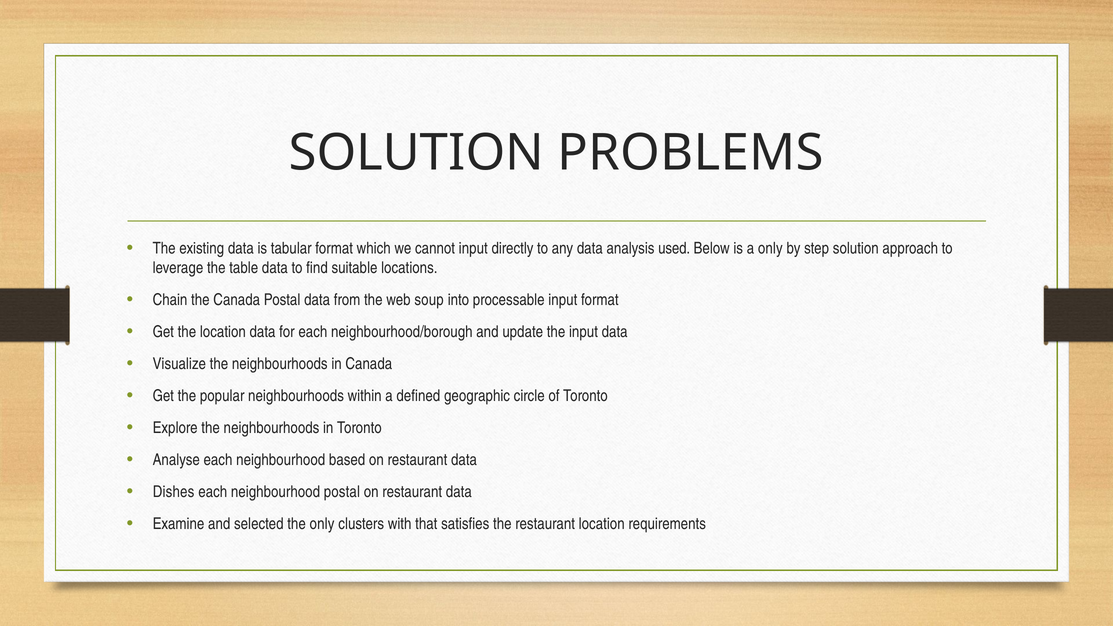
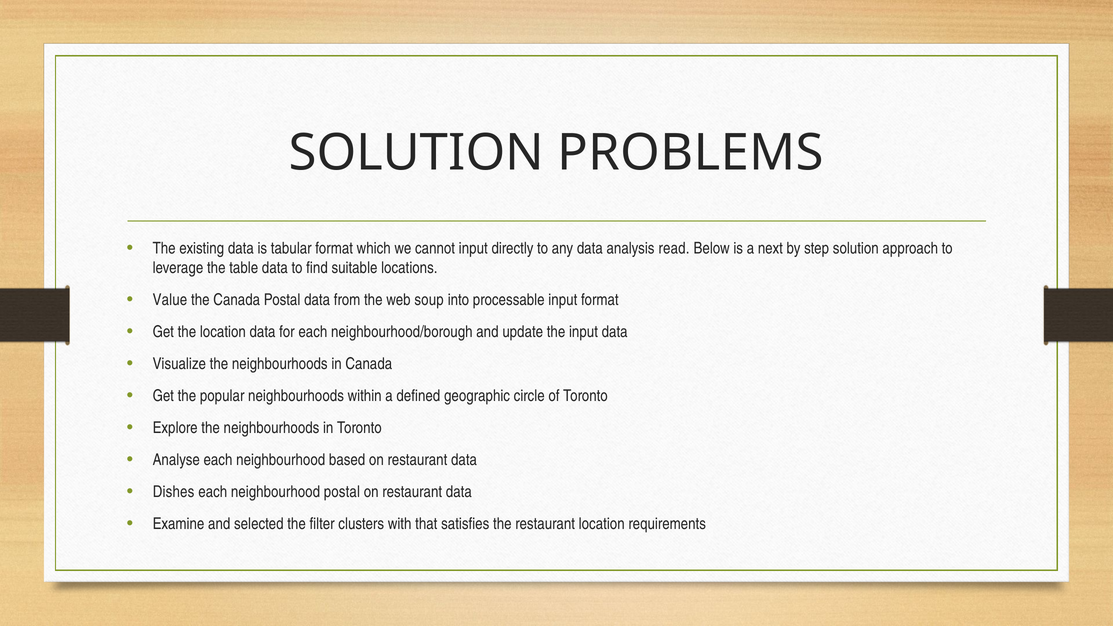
used: used -> read
a only: only -> next
Chain: Chain -> Value
the only: only -> filter
